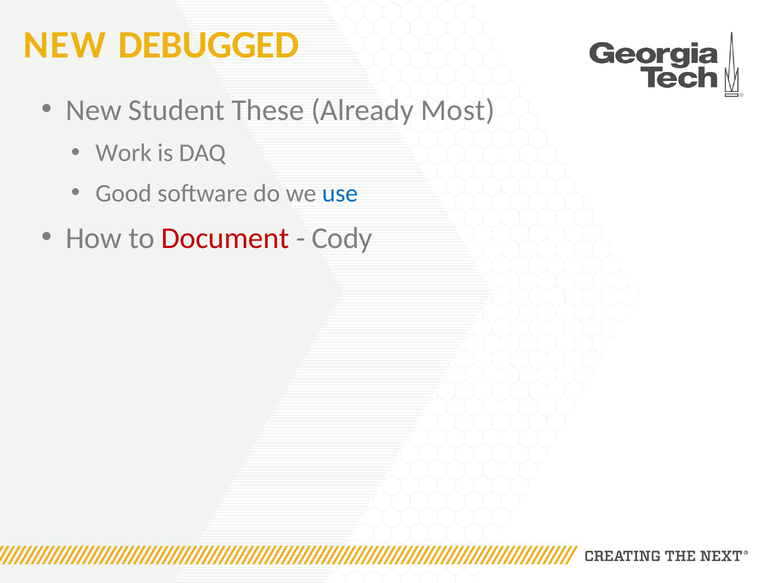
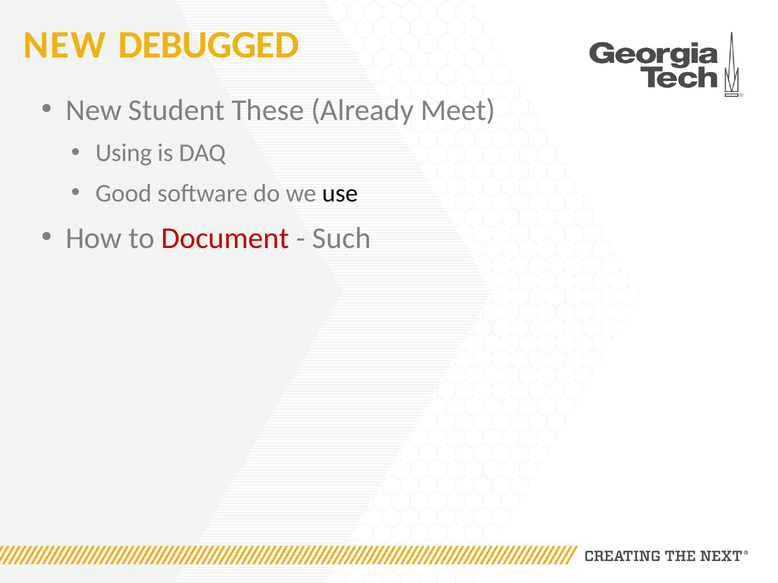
Most: Most -> Meet
Work: Work -> Using
use colour: blue -> black
Cody: Cody -> Such
